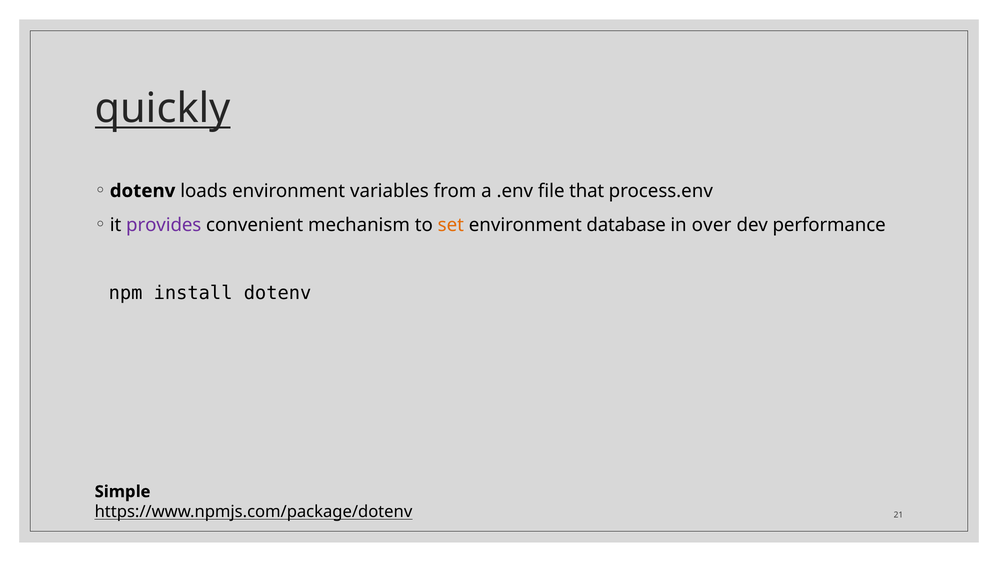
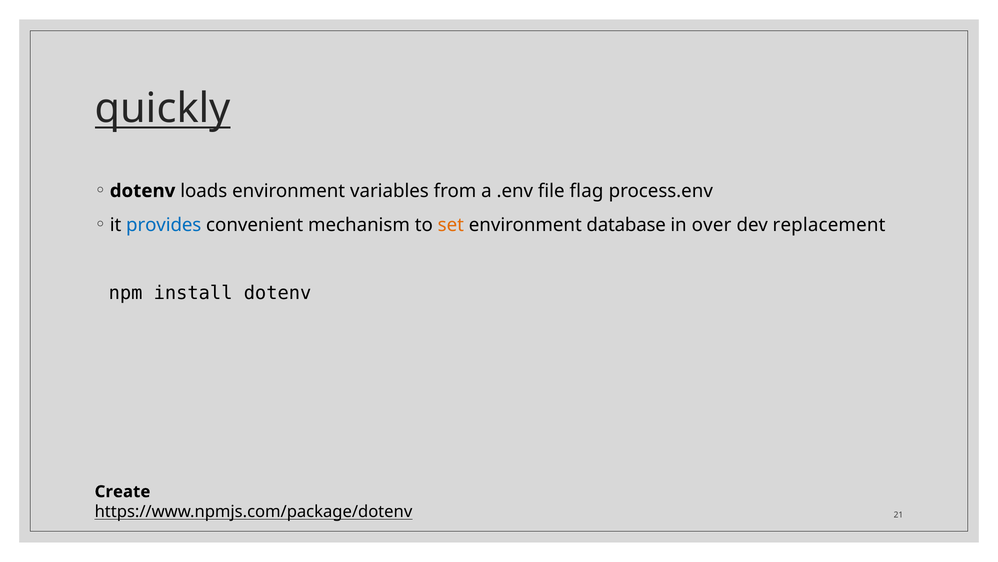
that: that -> flag
provides colour: purple -> blue
performance: performance -> replacement
Simple: Simple -> Create
